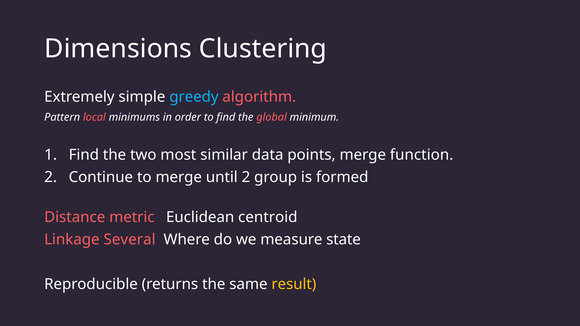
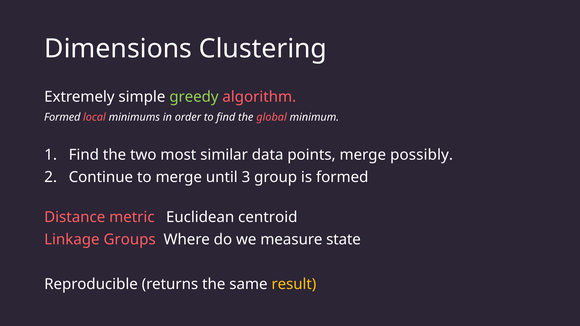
greedy colour: light blue -> light green
Pattern at (62, 117): Pattern -> Formed
function: function -> possibly
until 2: 2 -> 3
Several: Several -> Groups
